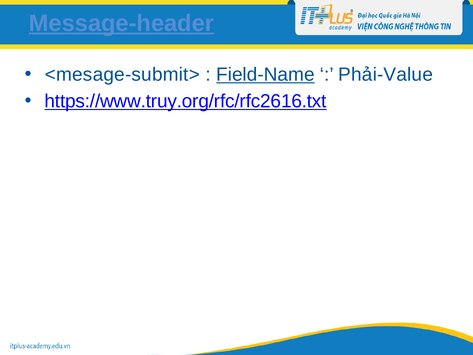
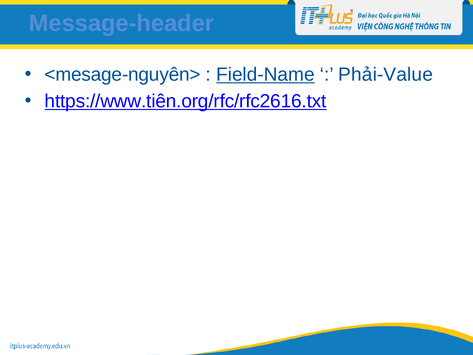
Message-header underline: present -> none
<mesage-submit>: <mesage-submit> -> <mesage-nguyên>
https://www.truy.org/rfc/rfc2616.txt: https://www.truy.org/rfc/rfc2616.txt -> https://www.tiên.org/rfc/rfc2616.txt
